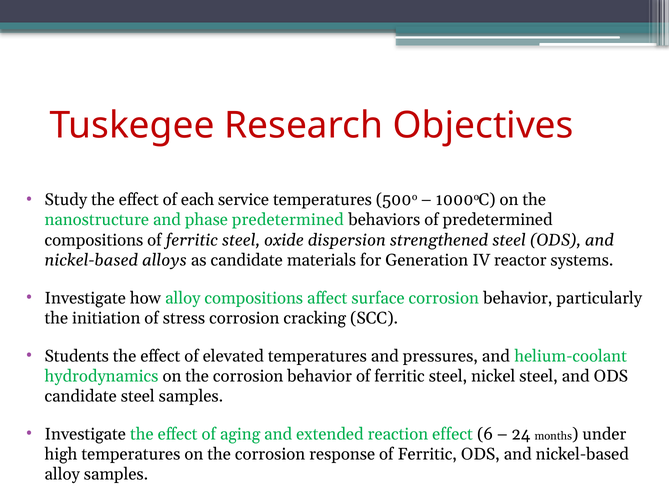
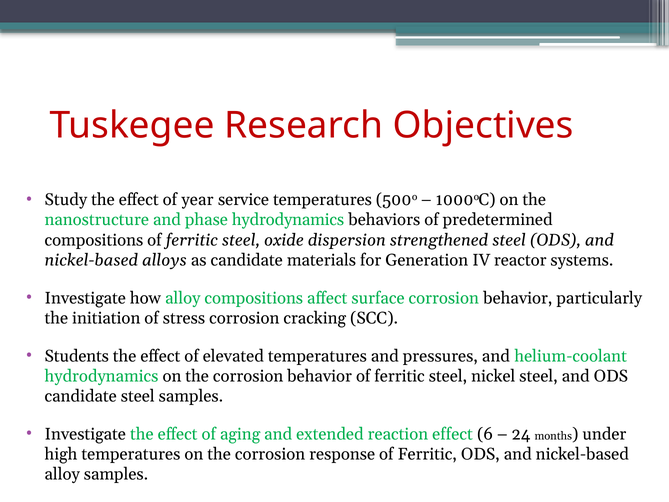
each: each -> year
phase predetermined: predetermined -> hydrodynamics
